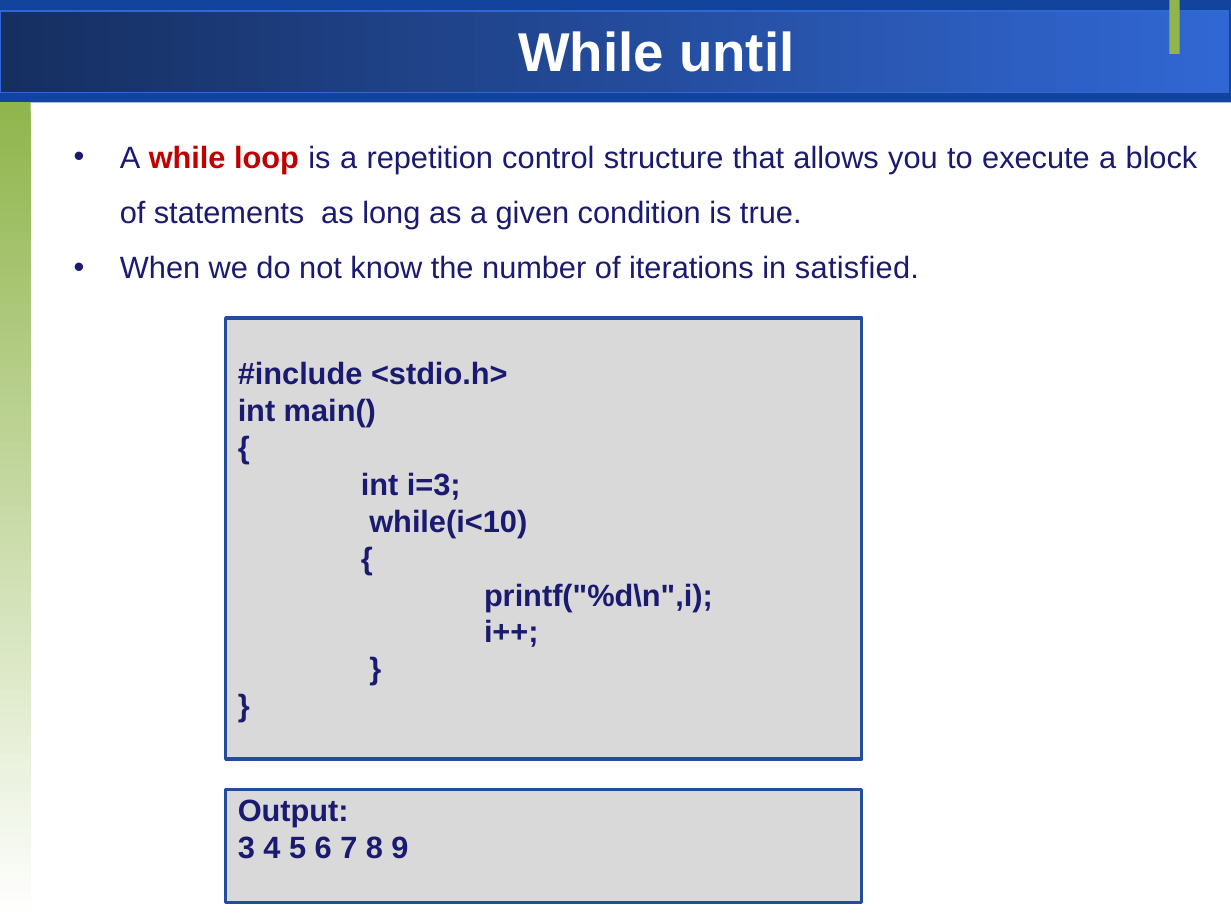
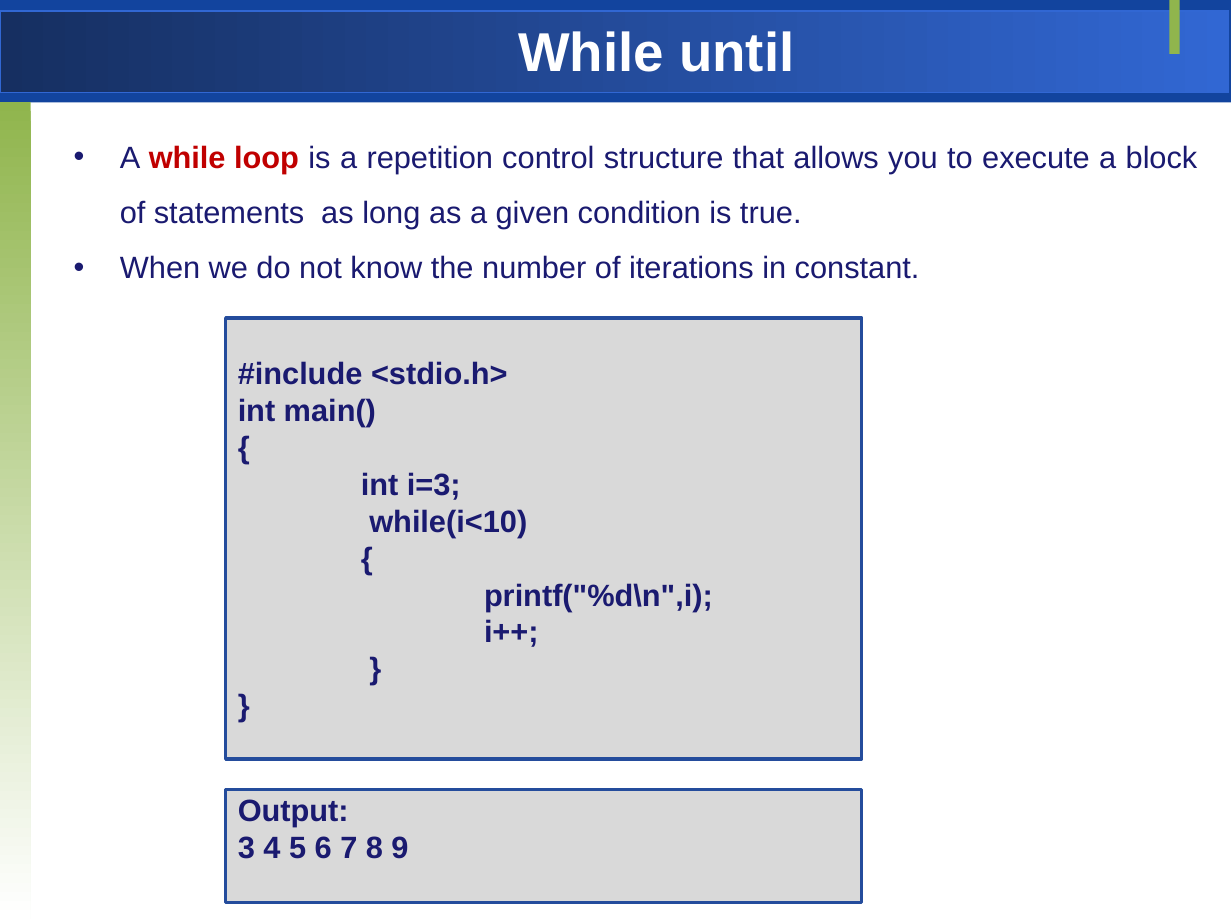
satisfied: satisfied -> constant
